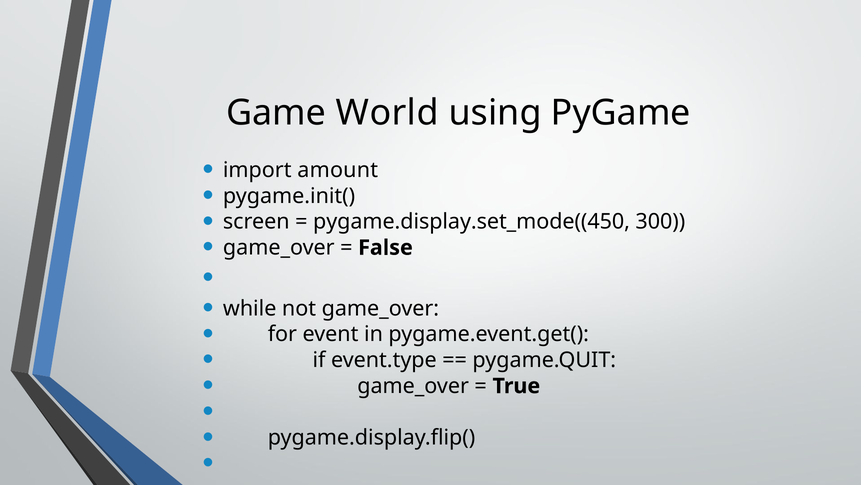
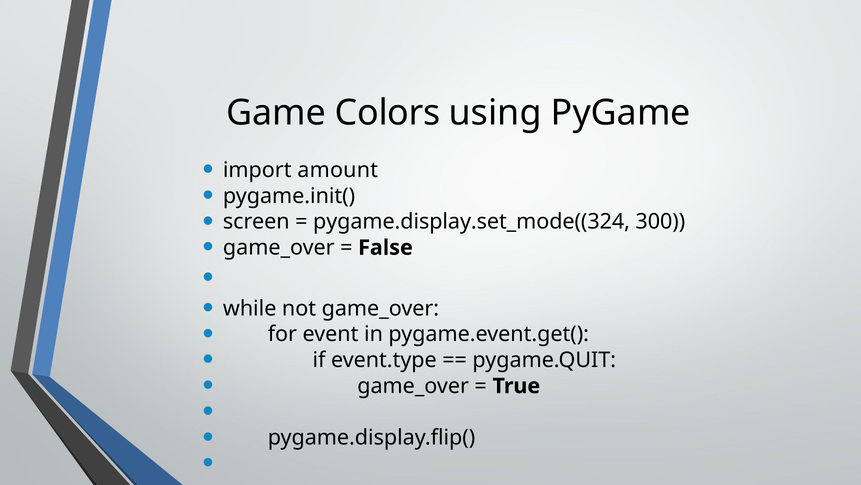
World: World -> Colors
pygame.display.set_mode((450: pygame.display.set_mode((450 -> pygame.display.set_mode((324
